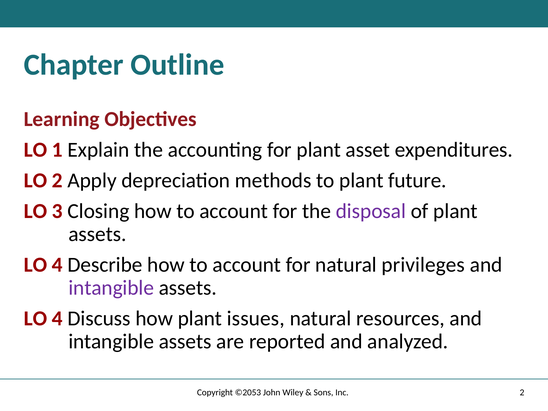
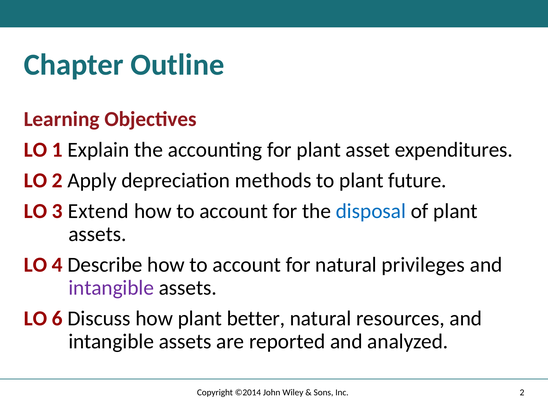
Closing: Closing -> Extend
disposal colour: purple -> blue
4 at (57, 318): 4 -> 6
issues: issues -> better
©2053: ©2053 -> ©2014
